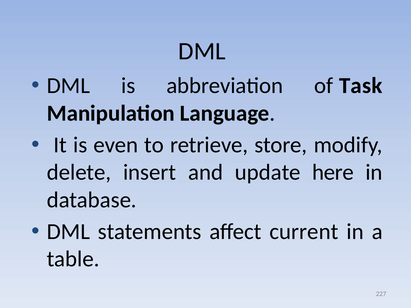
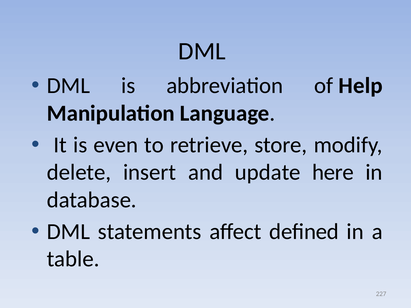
Task: Task -> Help
current: current -> deﬁned
